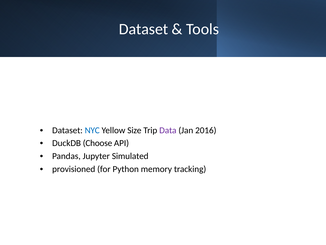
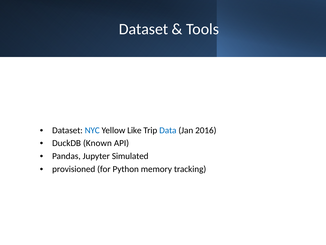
Size: Size -> Like
Data colour: purple -> blue
Choose: Choose -> Known
